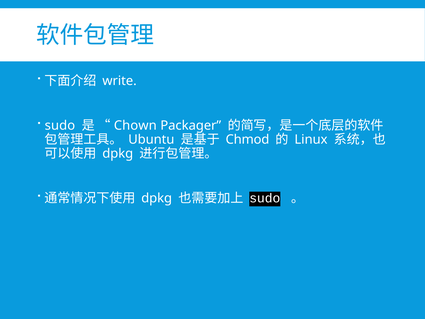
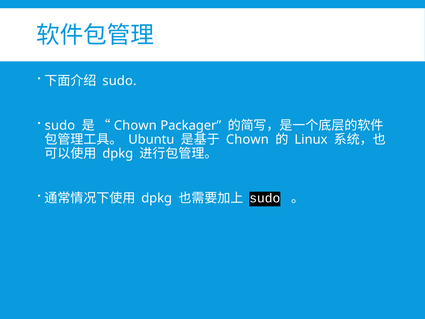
write at (120, 81): write -> sudo
Chmod at (247, 139): Chmod -> Chown
